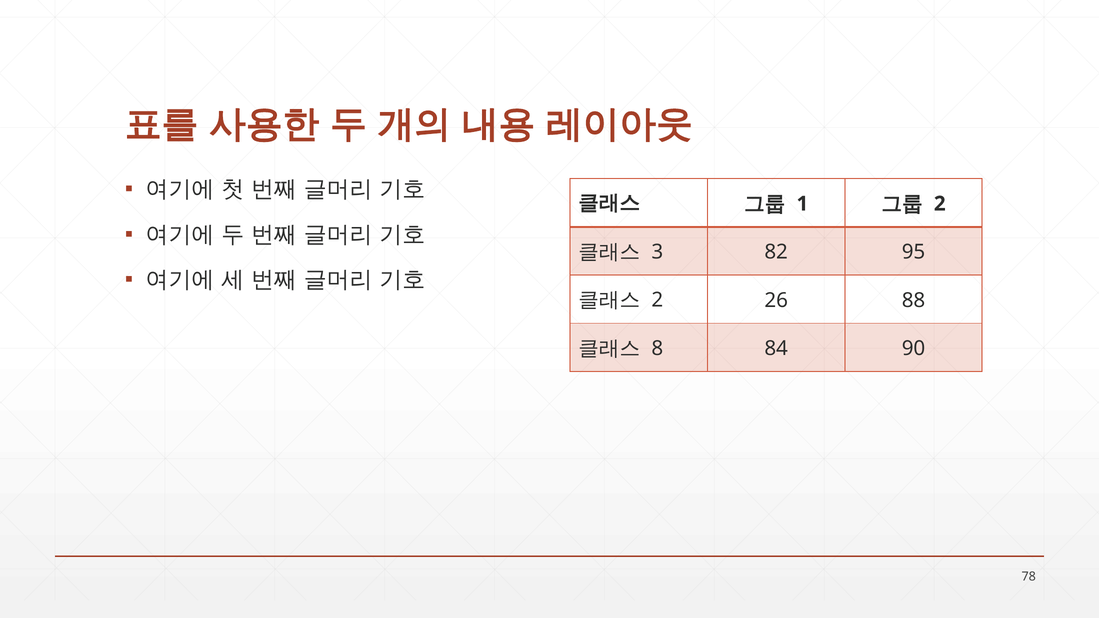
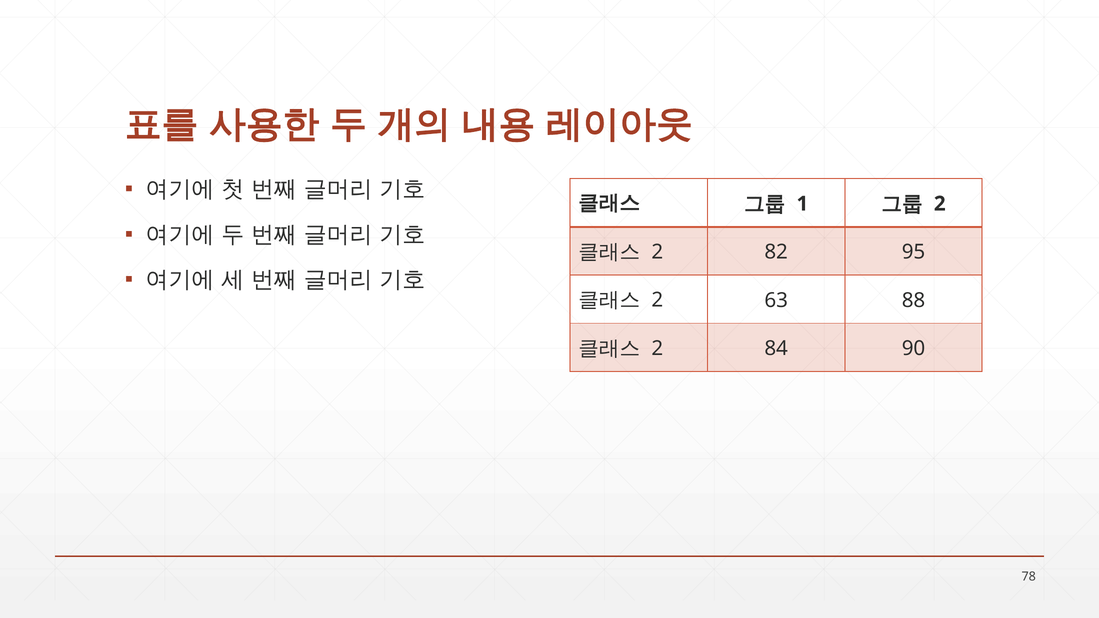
3 at (657, 252): 3 -> 2
26: 26 -> 63
8 at (657, 349): 8 -> 2
